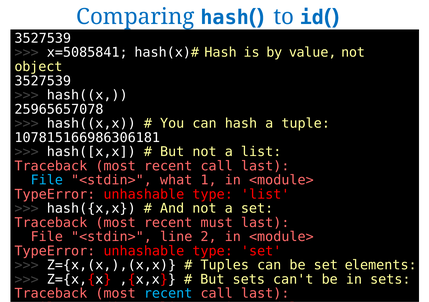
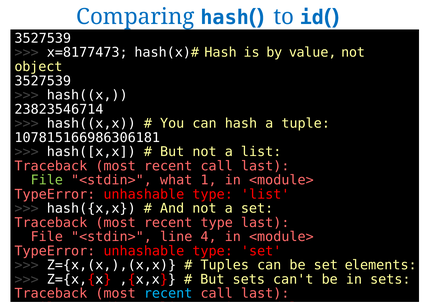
x=5085841: x=5085841 -> x=8177473
25965657078: 25965657078 -> 23823546714
File at (47, 180) colour: light blue -> light green
recent must: must -> type
2: 2 -> 4
